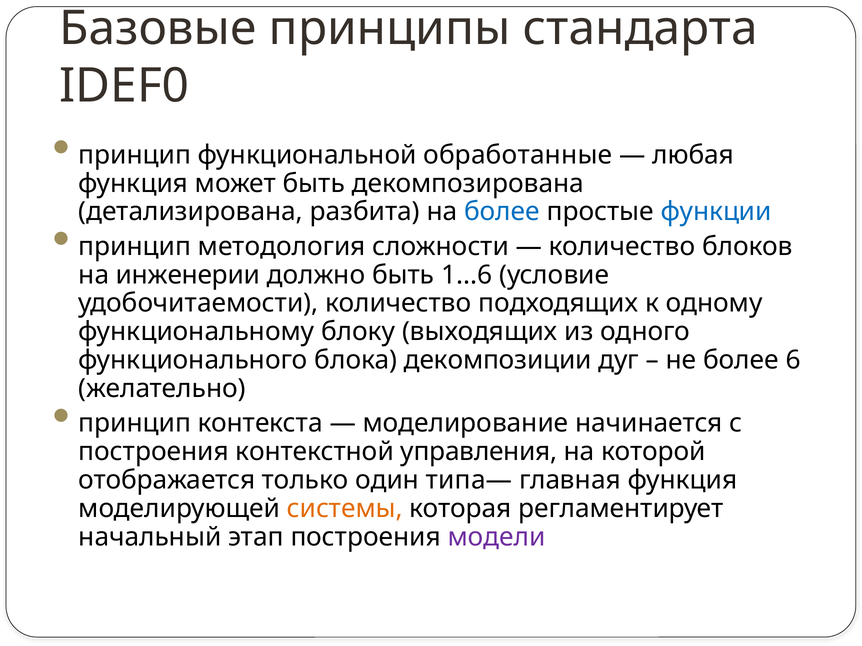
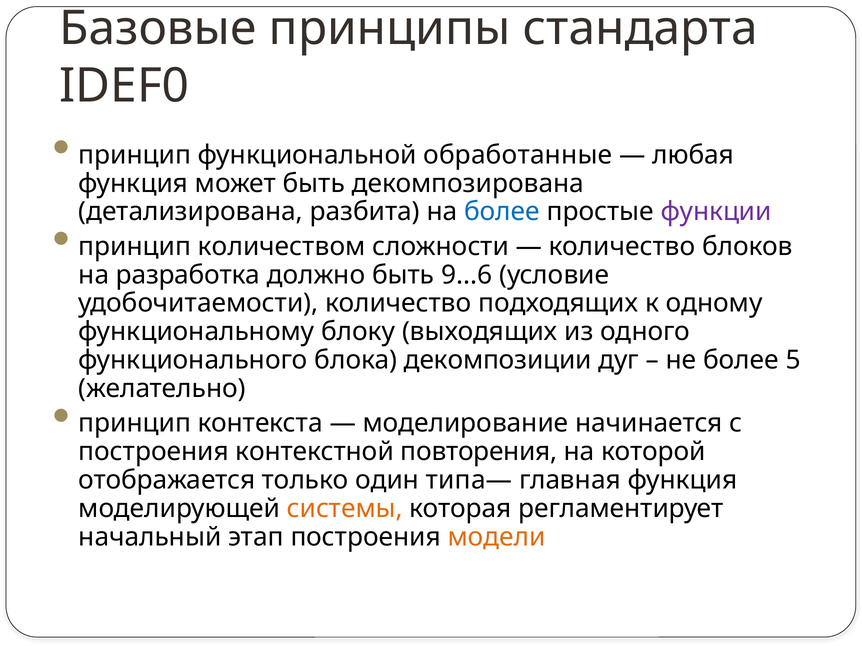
функции colour: blue -> purple
методология: методология -> количеством
инженерии: инженерии -> разработка
1...6: 1...6 -> 9...6
6: 6 -> 5
управления: управления -> повторения
модели colour: purple -> orange
